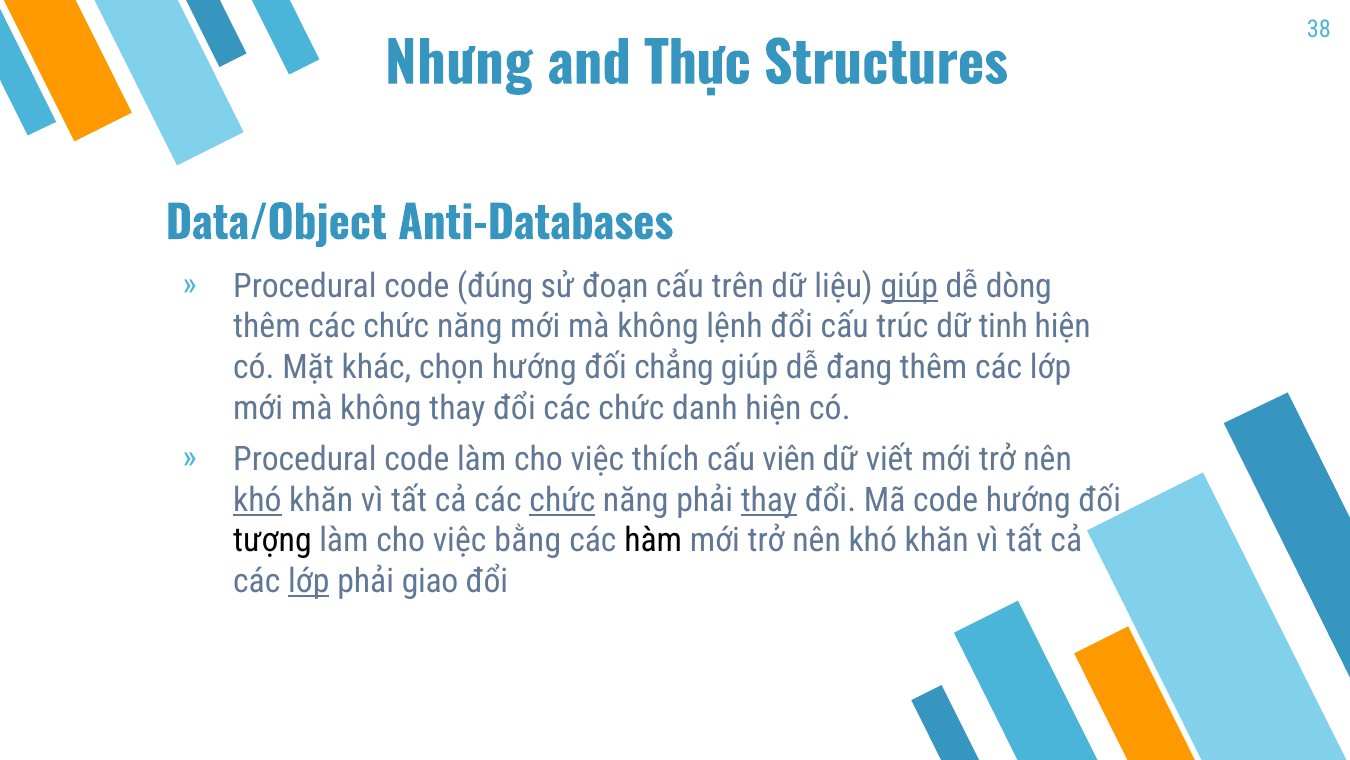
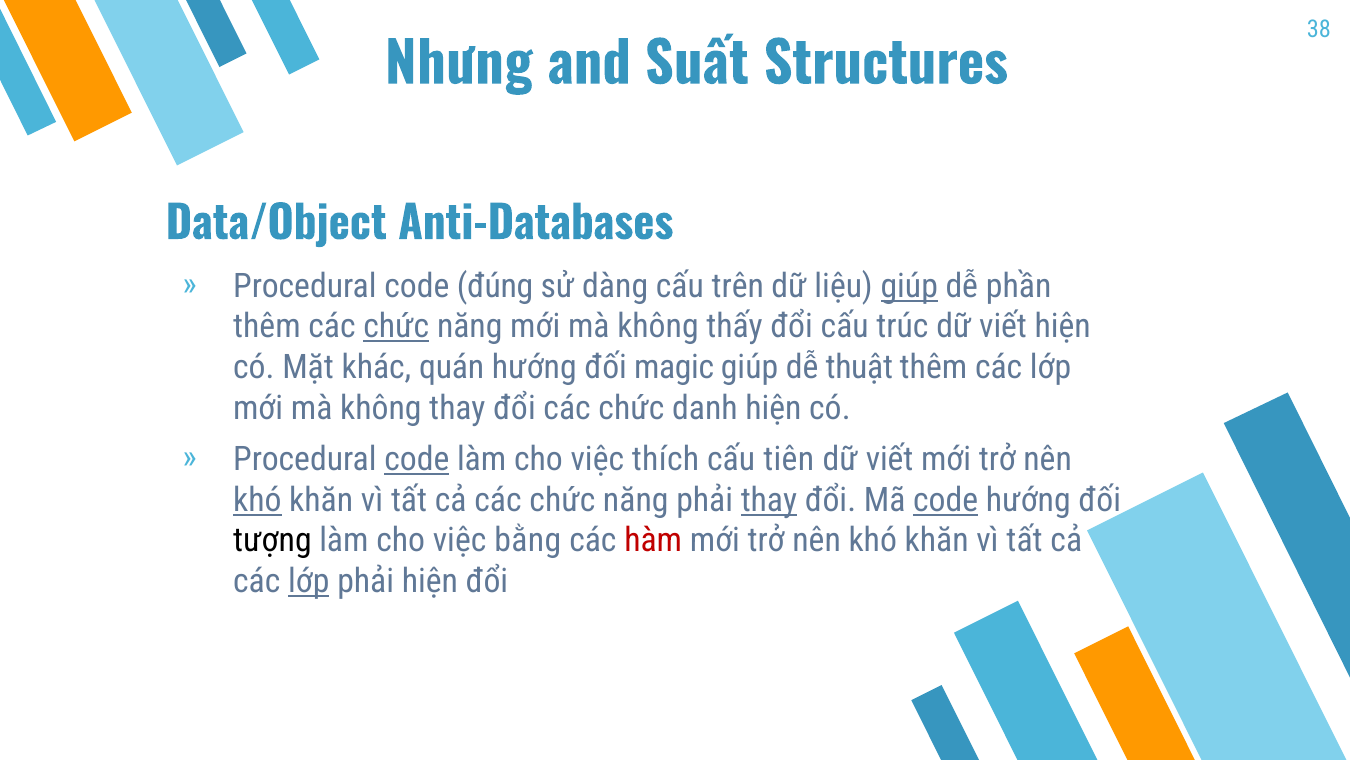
Thực: Thực -> Suất
đoạn: đoạn -> dàng
dòng: dòng -> phần
chức at (396, 327) underline: none -> present
lệnh: lệnh -> thấy
trúc dữ tinh: tinh -> viết
chọn: chọn -> quán
chẳng: chẳng -> magic
đang: đang -> thuật
code at (417, 459) underline: none -> present
viên: viên -> tiên
chức at (562, 500) underline: present -> none
code at (946, 500) underline: none -> present
hàm colour: black -> red
phải giao: giao -> hiện
